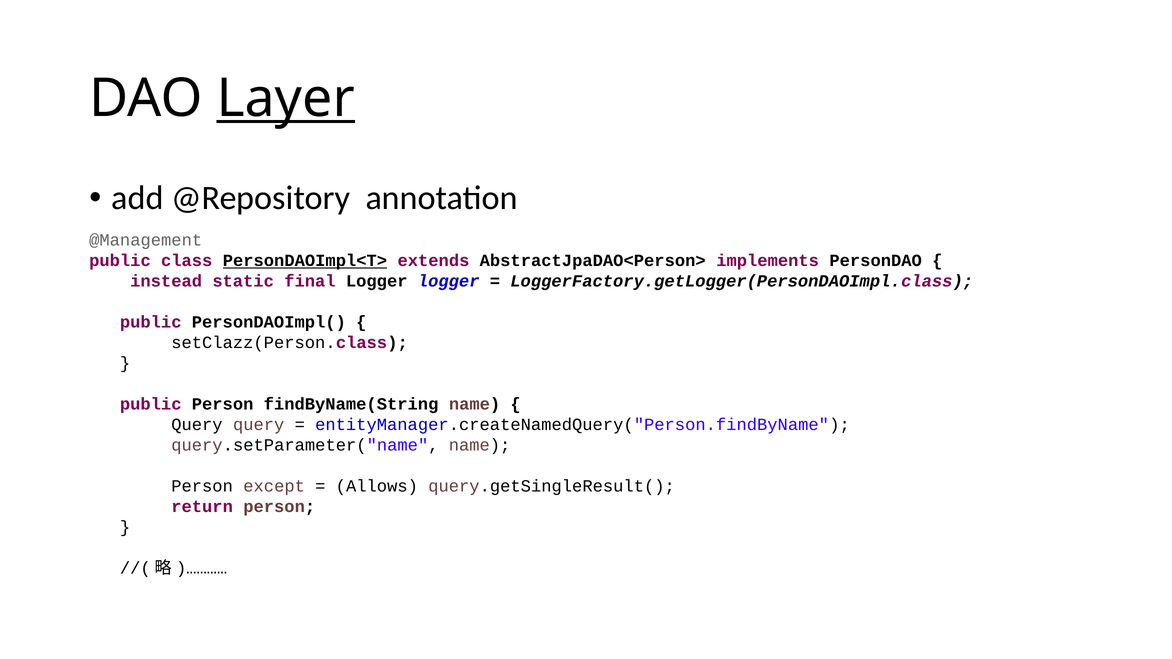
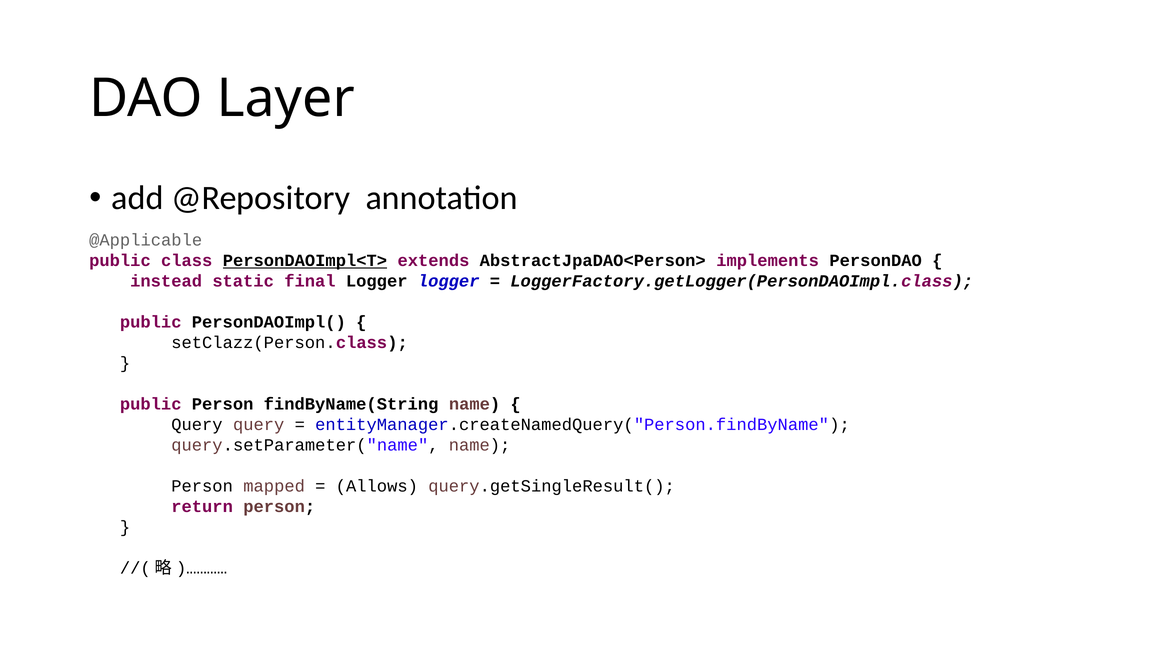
Layer underline: present -> none
@Management: @Management -> @Applicable
except: except -> mapped
